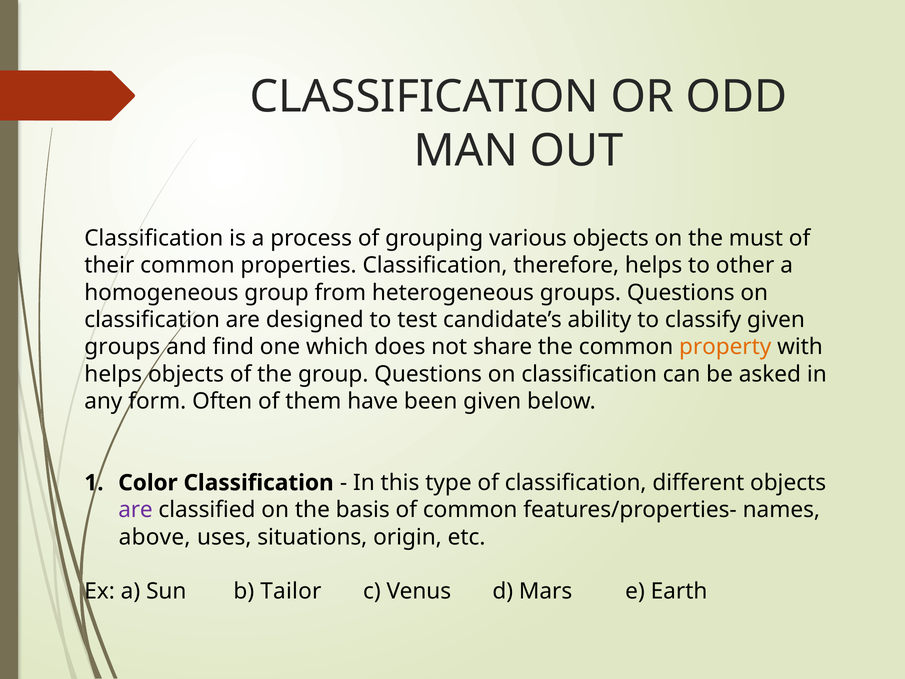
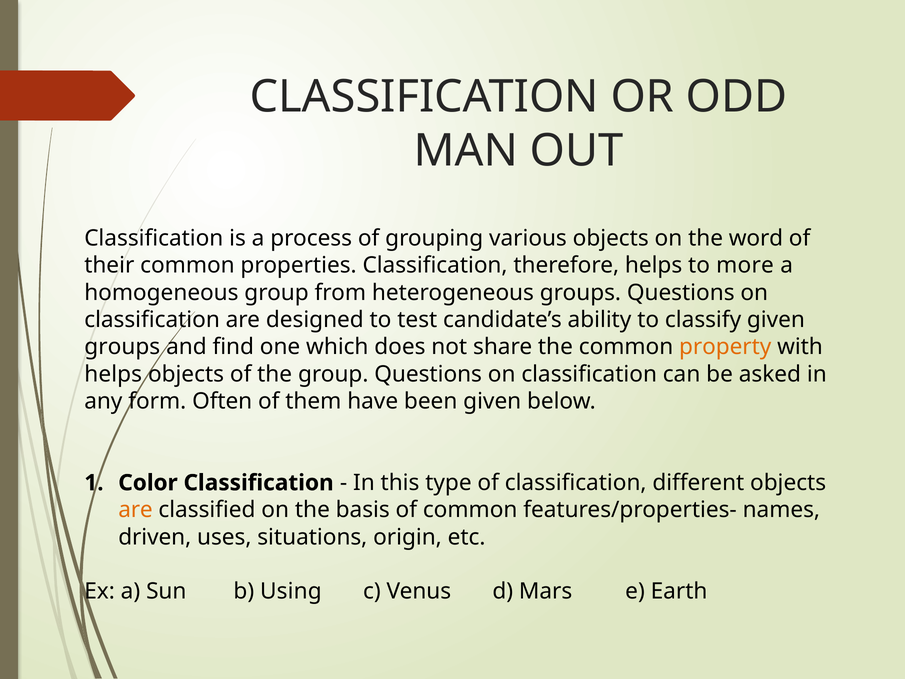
must: must -> word
other: other -> more
are at (135, 510) colour: purple -> orange
above: above -> driven
Tailor: Tailor -> Using
